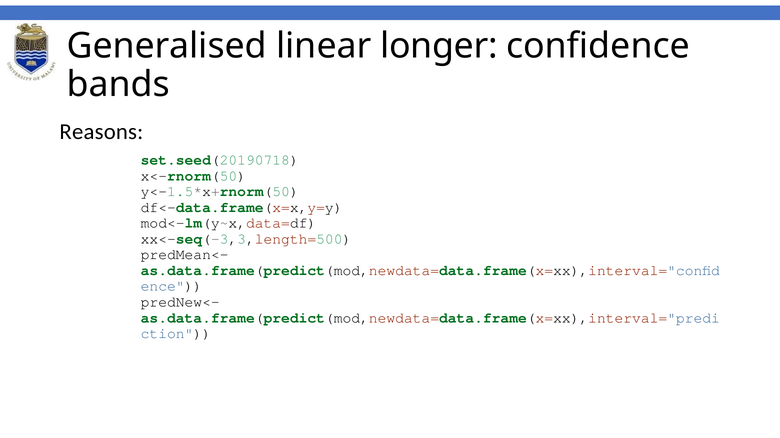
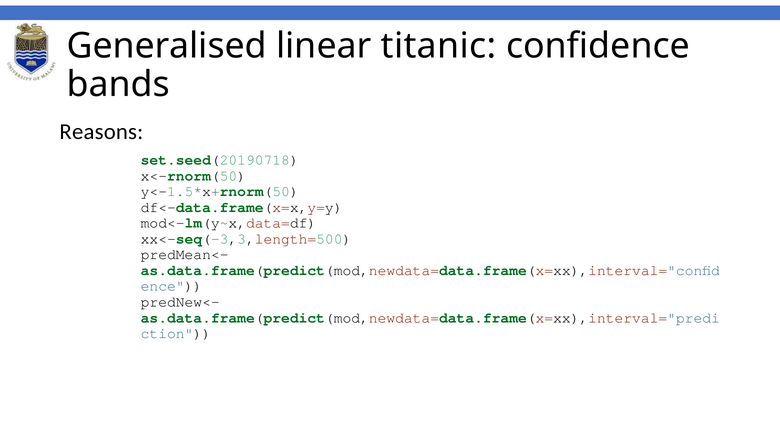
longer: longer -> titanic
